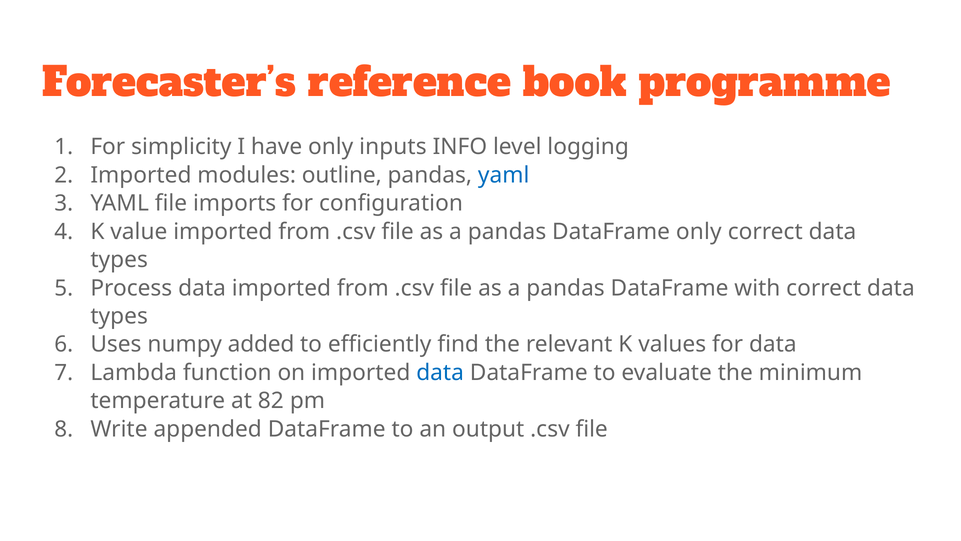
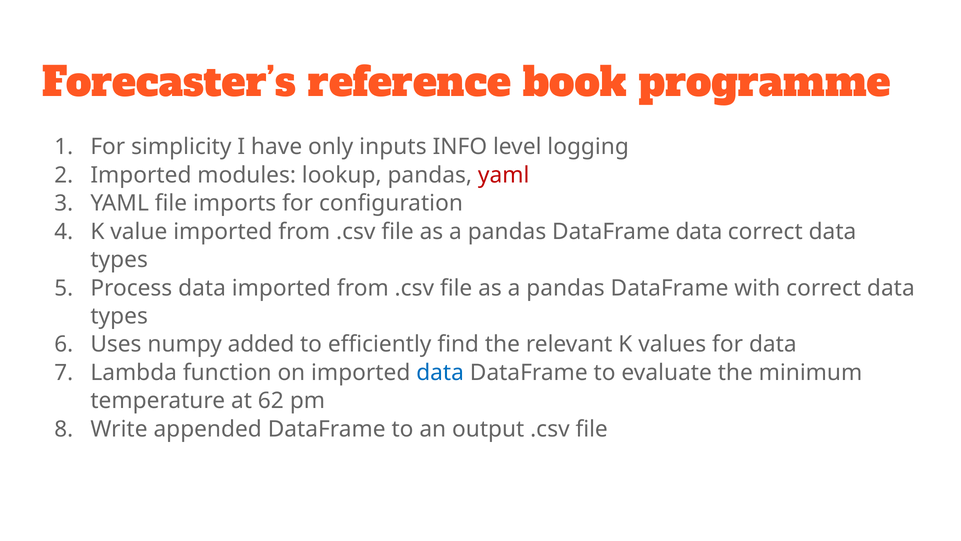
outline: outline -> lookup
yaml at (504, 175) colour: blue -> red
DataFrame only: only -> data
82: 82 -> 62
